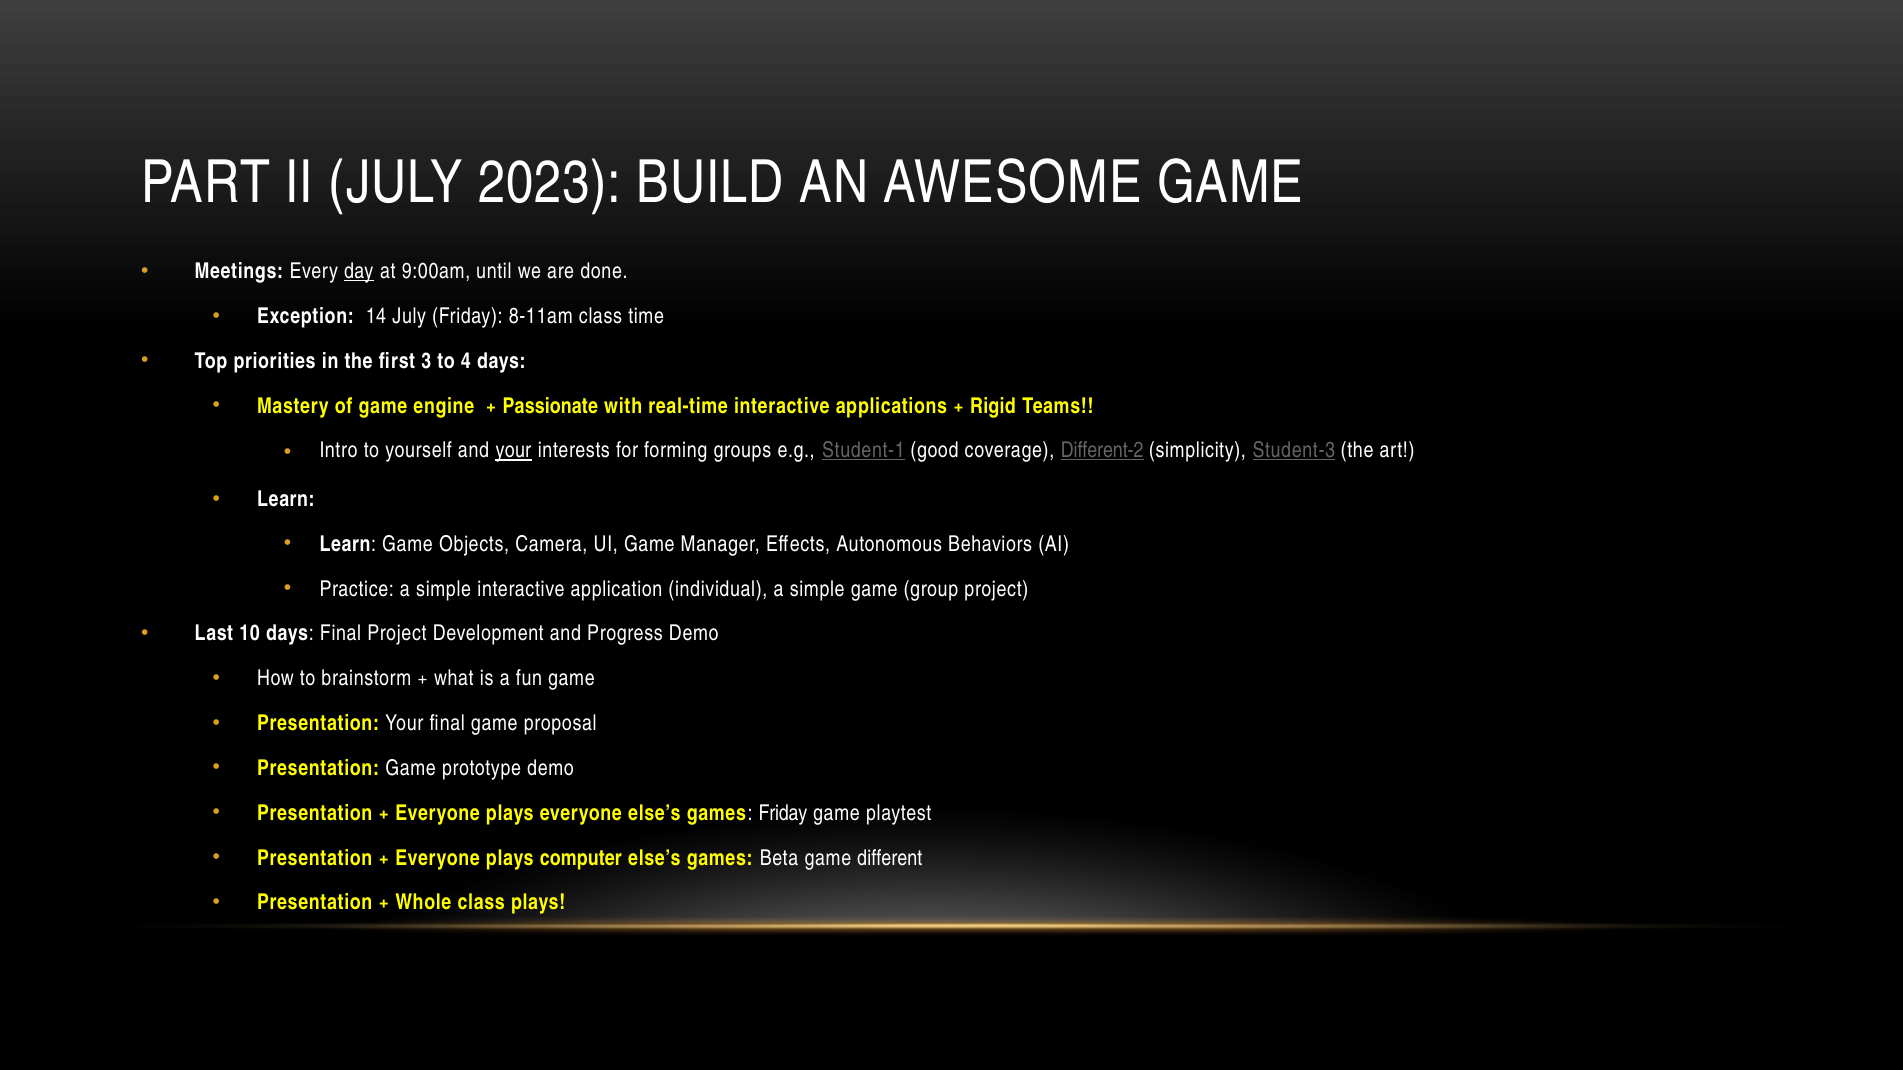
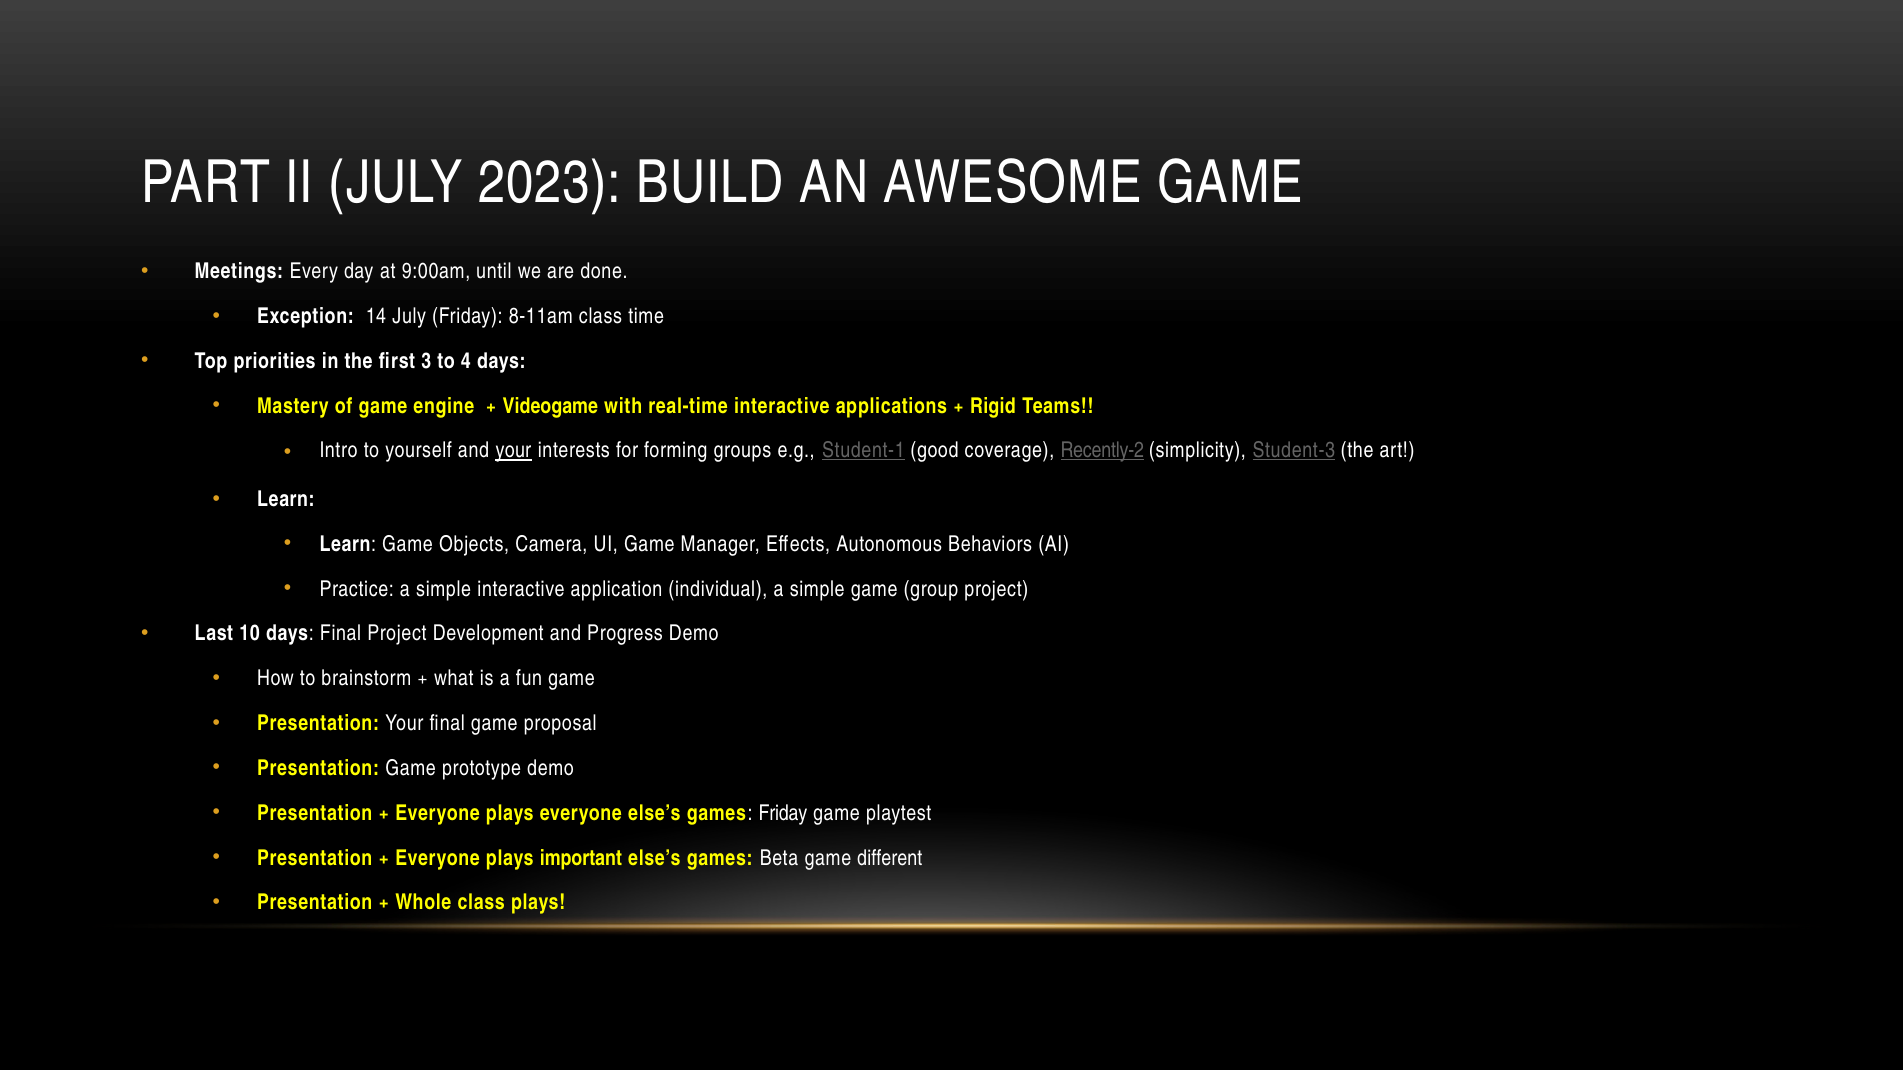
day underline: present -> none
Passionate: Passionate -> Videogame
Different-2: Different-2 -> Recently-2
computer: computer -> important
